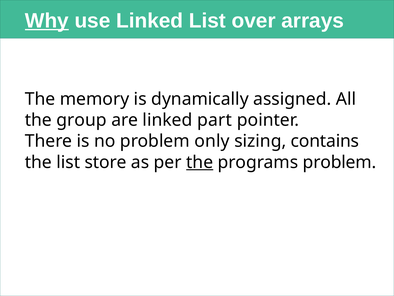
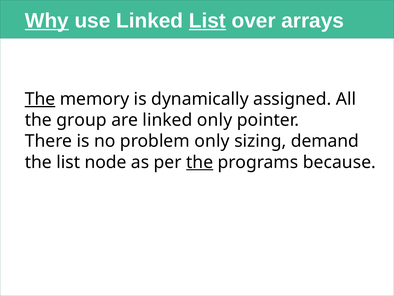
List at (207, 21) underline: none -> present
The at (40, 99) underline: none -> present
linked part: part -> only
contains: contains -> demand
store: store -> node
programs problem: problem -> because
